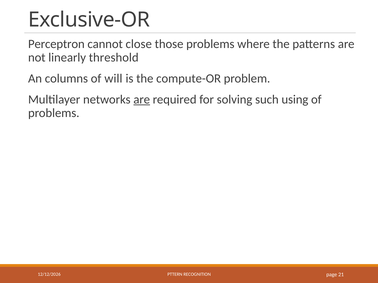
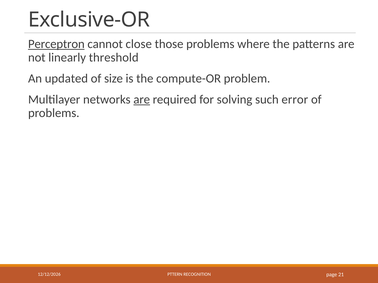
Perceptron underline: none -> present
columns: columns -> updated
will: will -> size
using: using -> error
